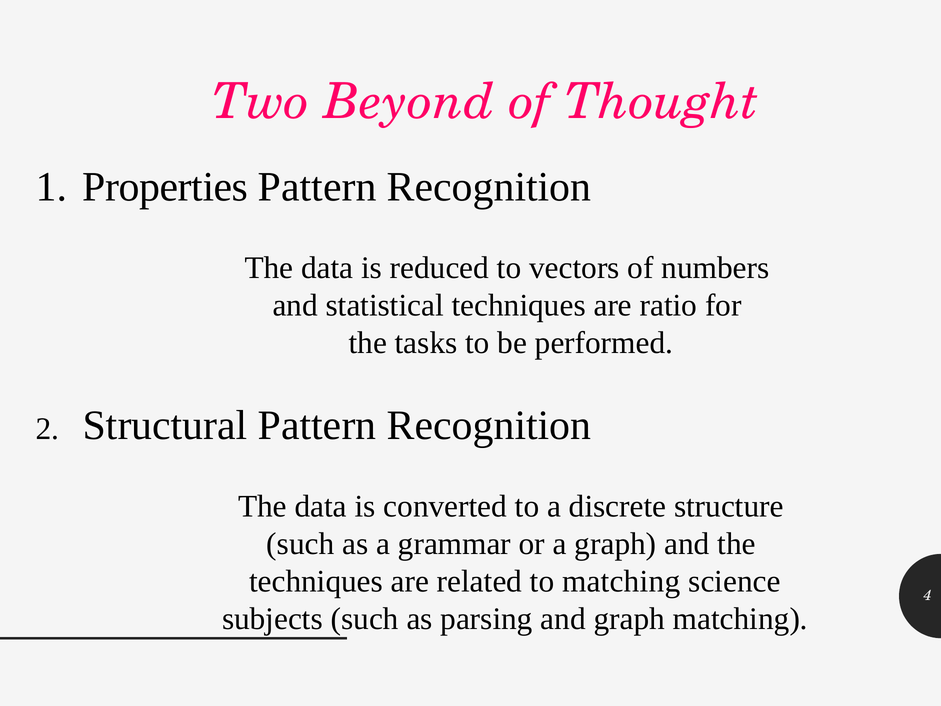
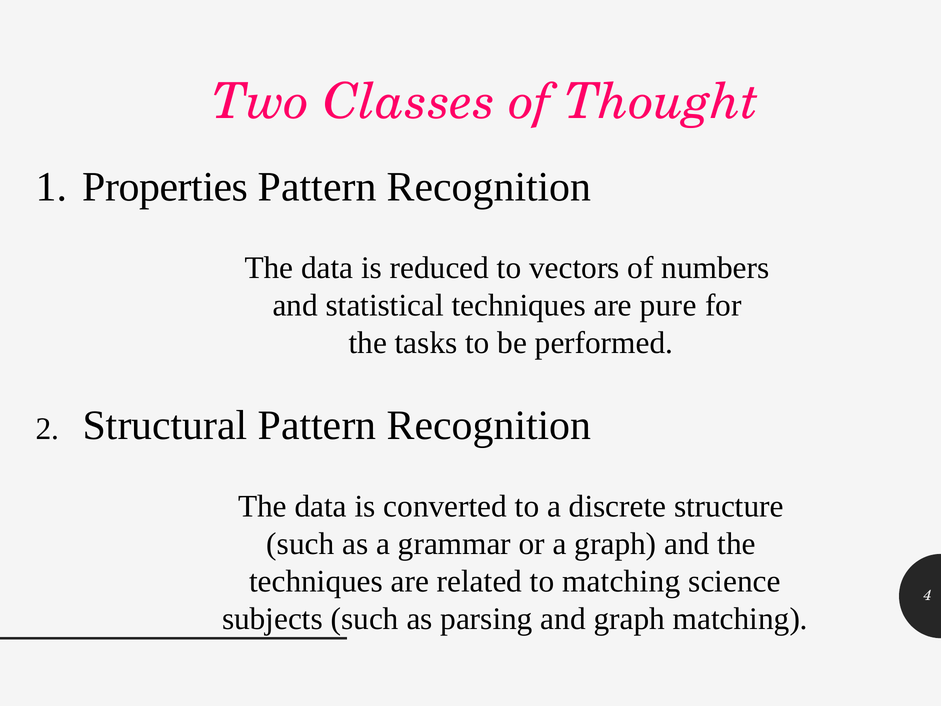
Beyond: Beyond -> Classes
ratio: ratio -> pure
